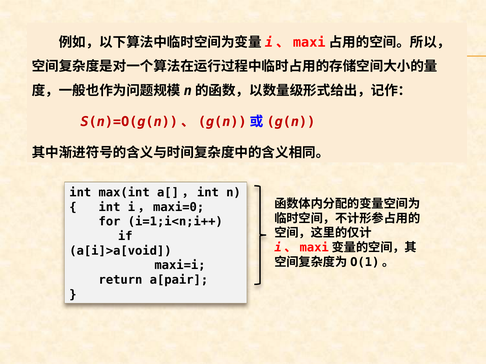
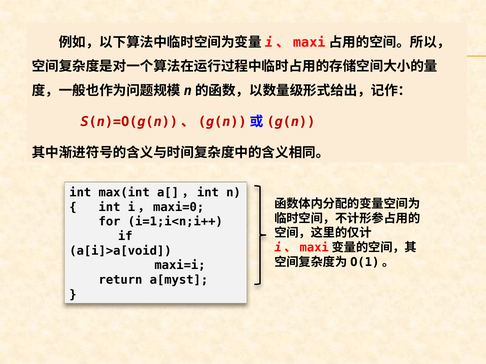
a[pair: a[pair -> a[myst
